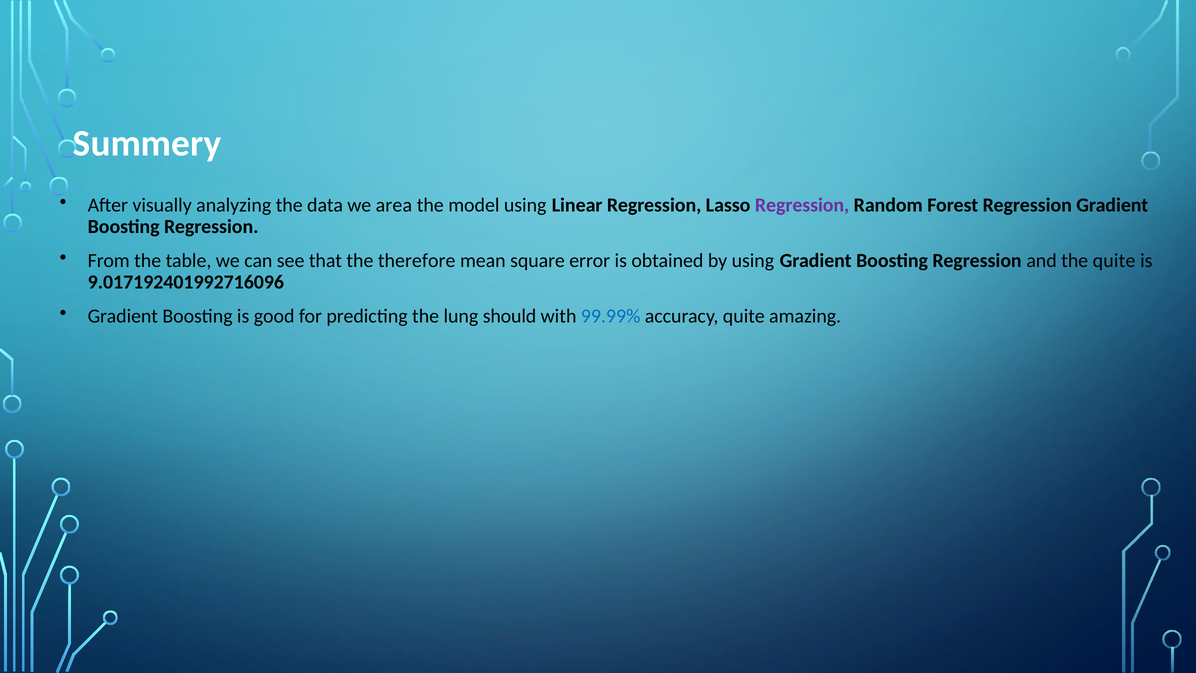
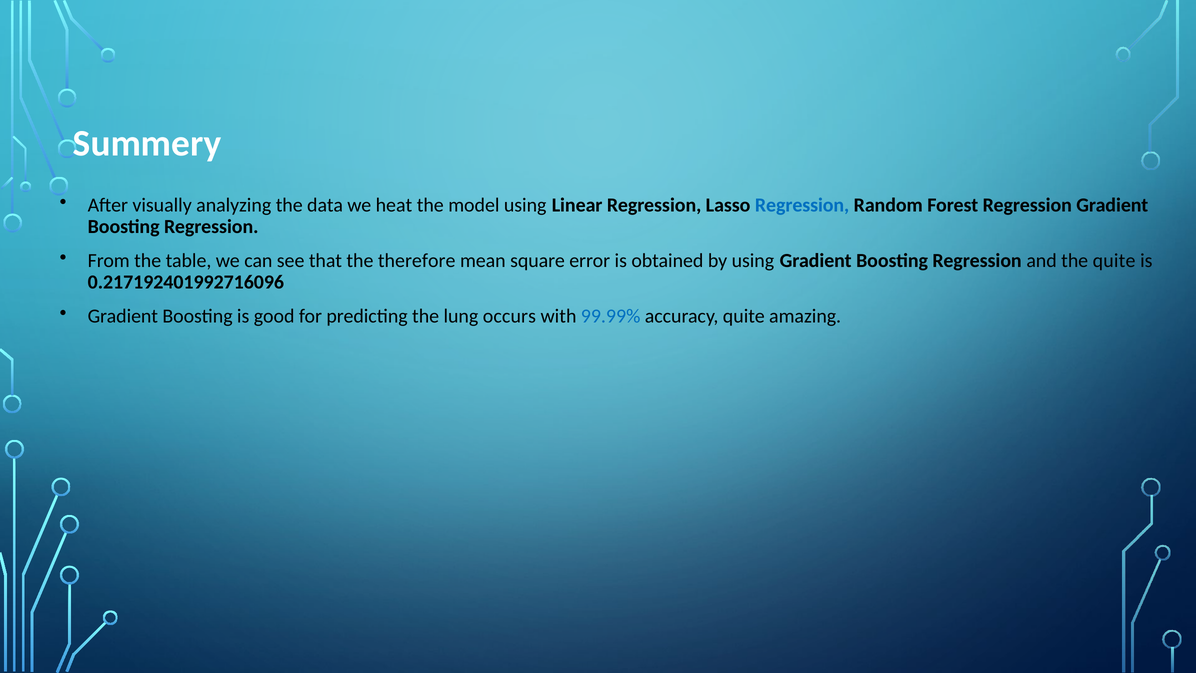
area: area -> heat
Regression at (802, 205) colour: purple -> blue
9.017192401992716096: 9.017192401992716096 -> 0.217192401992716096
should: should -> occurs
